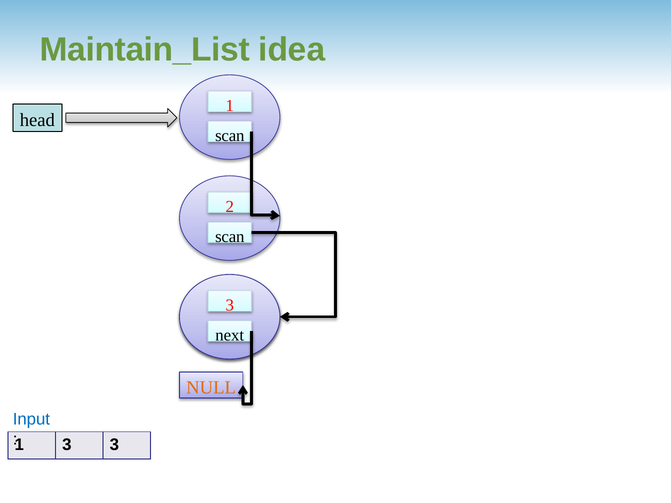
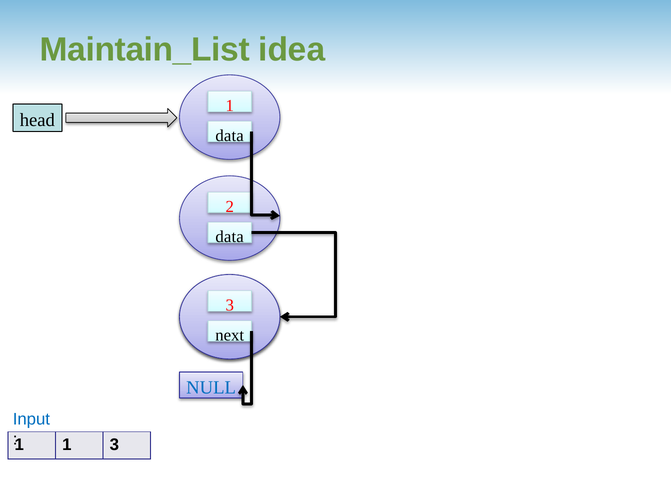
scan at (230, 136): scan -> data
scan at (230, 237): scan -> data
NULL colour: orange -> blue
3 at (67, 445): 3 -> 1
